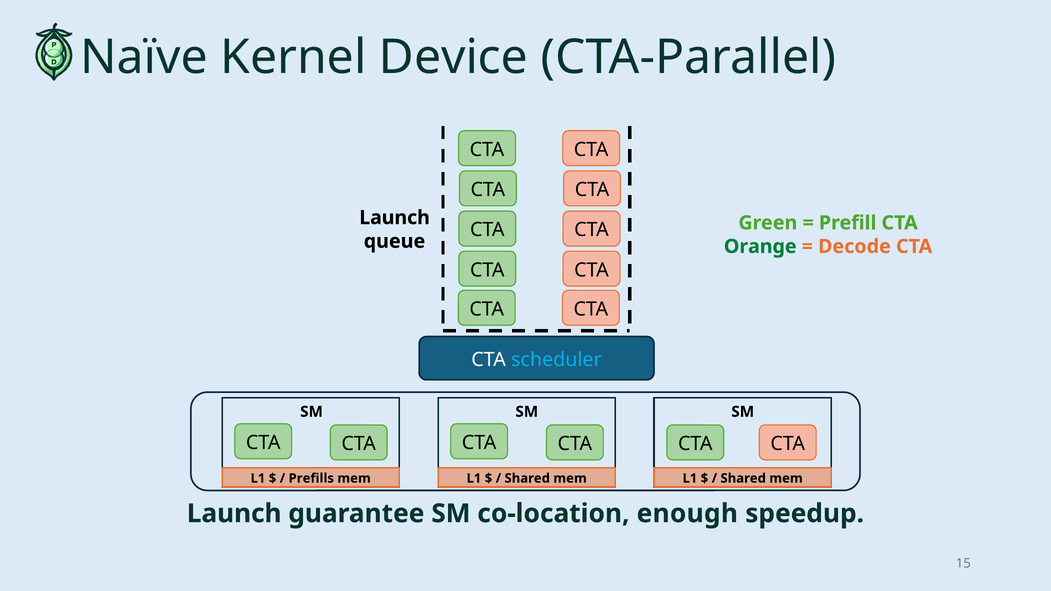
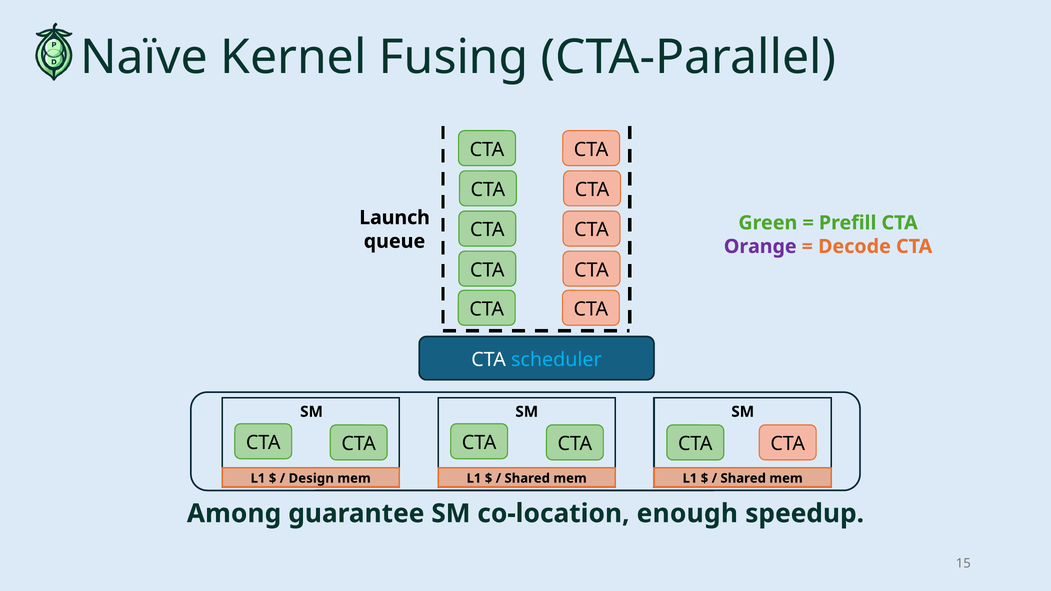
Device: Device -> Fusing
Orange colour: green -> purple
Prefills: Prefills -> Design
Launch at (234, 514): Launch -> Among
